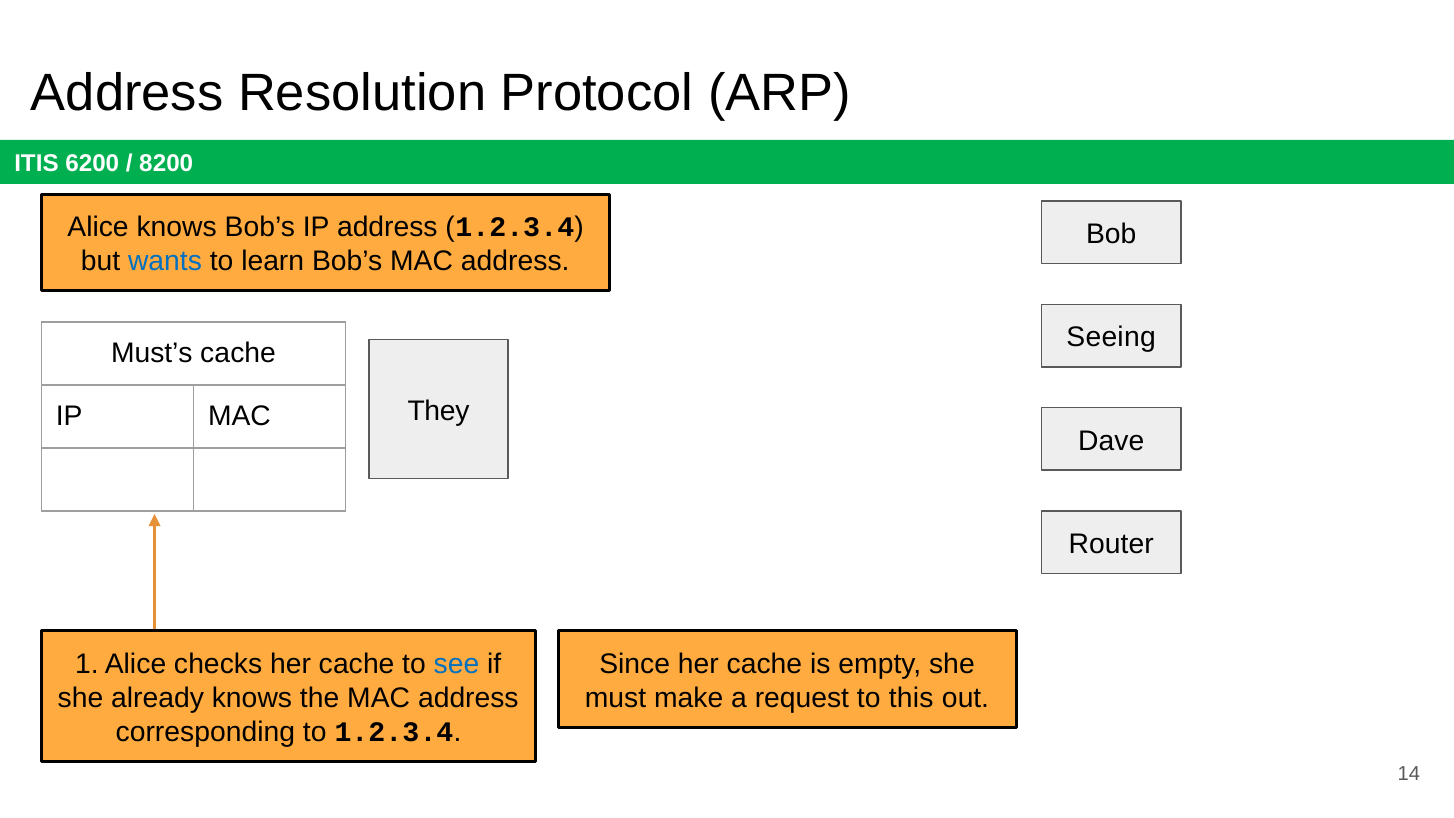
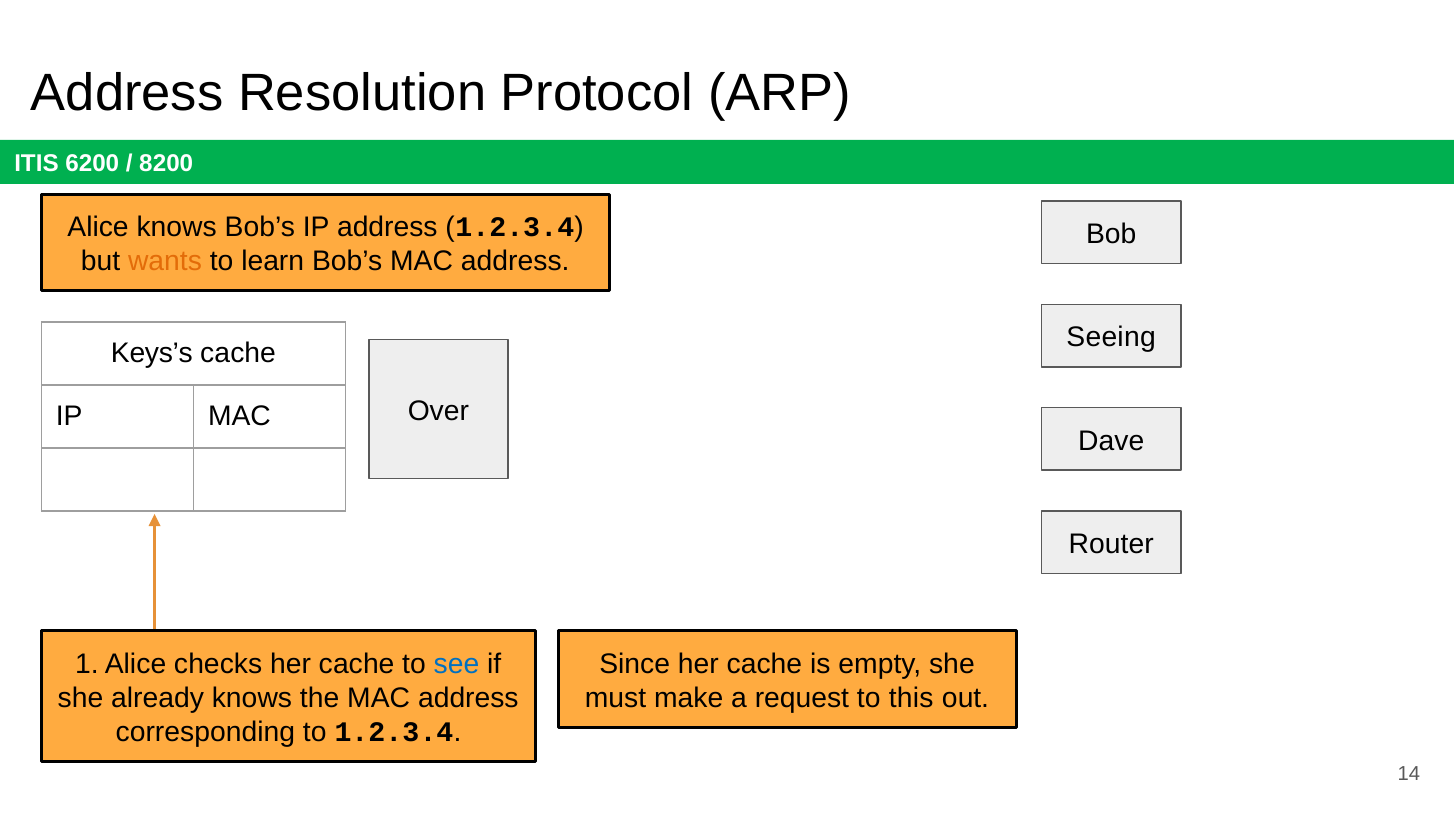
wants colour: blue -> orange
Must’s: Must’s -> Keys’s
They: They -> Over
